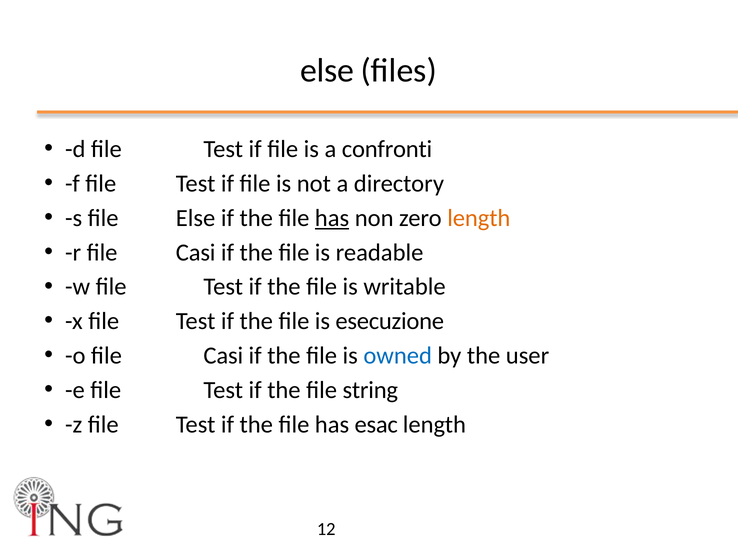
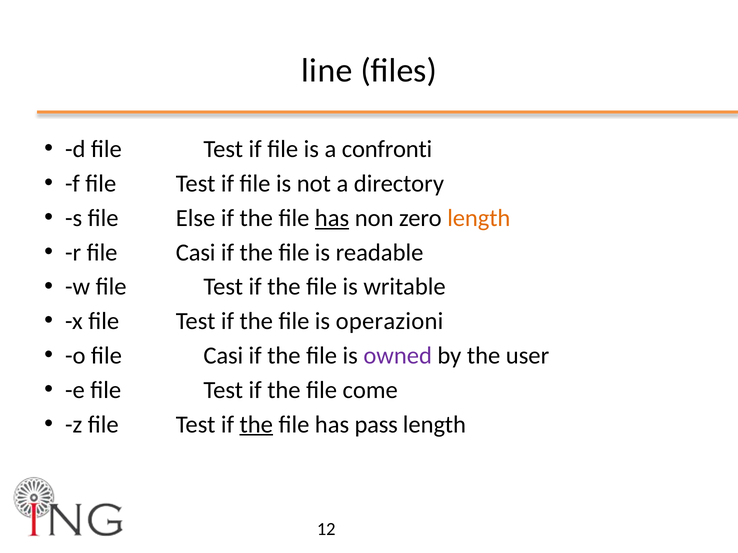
else at (327, 71): else -> line
esecuzione: esecuzione -> operazioni
owned colour: blue -> purple
string: string -> come
the at (256, 425) underline: none -> present
esac: esac -> pass
